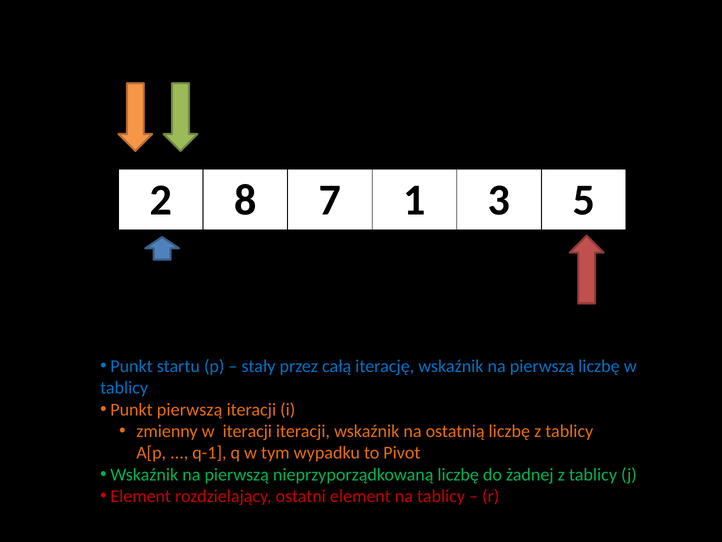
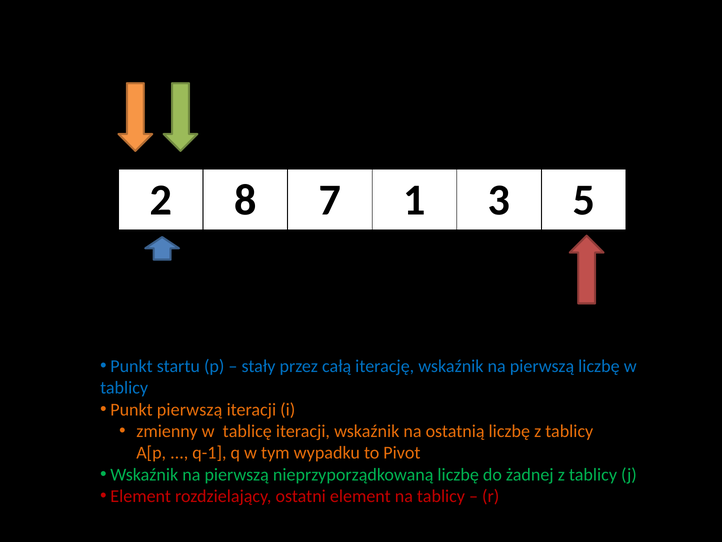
w iteracji: iteracji -> tablicę
